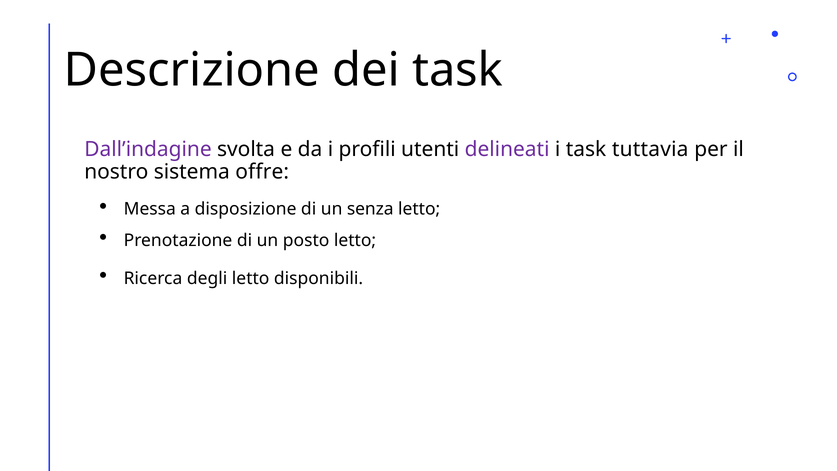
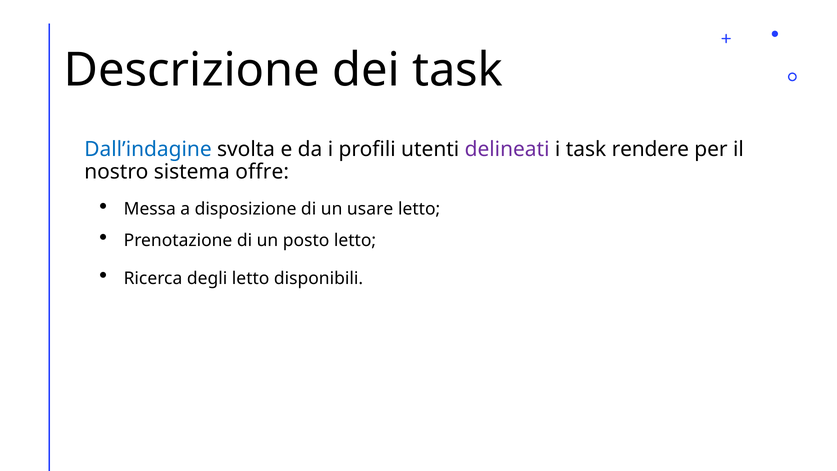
Dall’indagine colour: purple -> blue
tuttavia: tuttavia -> rendere
senza: senza -> usare
